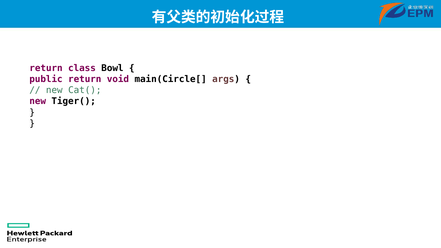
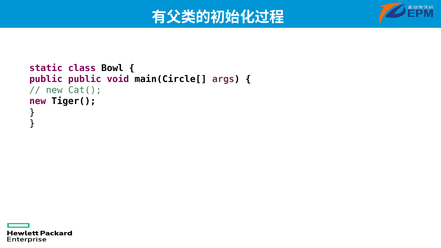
return at (46, 68): return -> static
public return: return -> public
